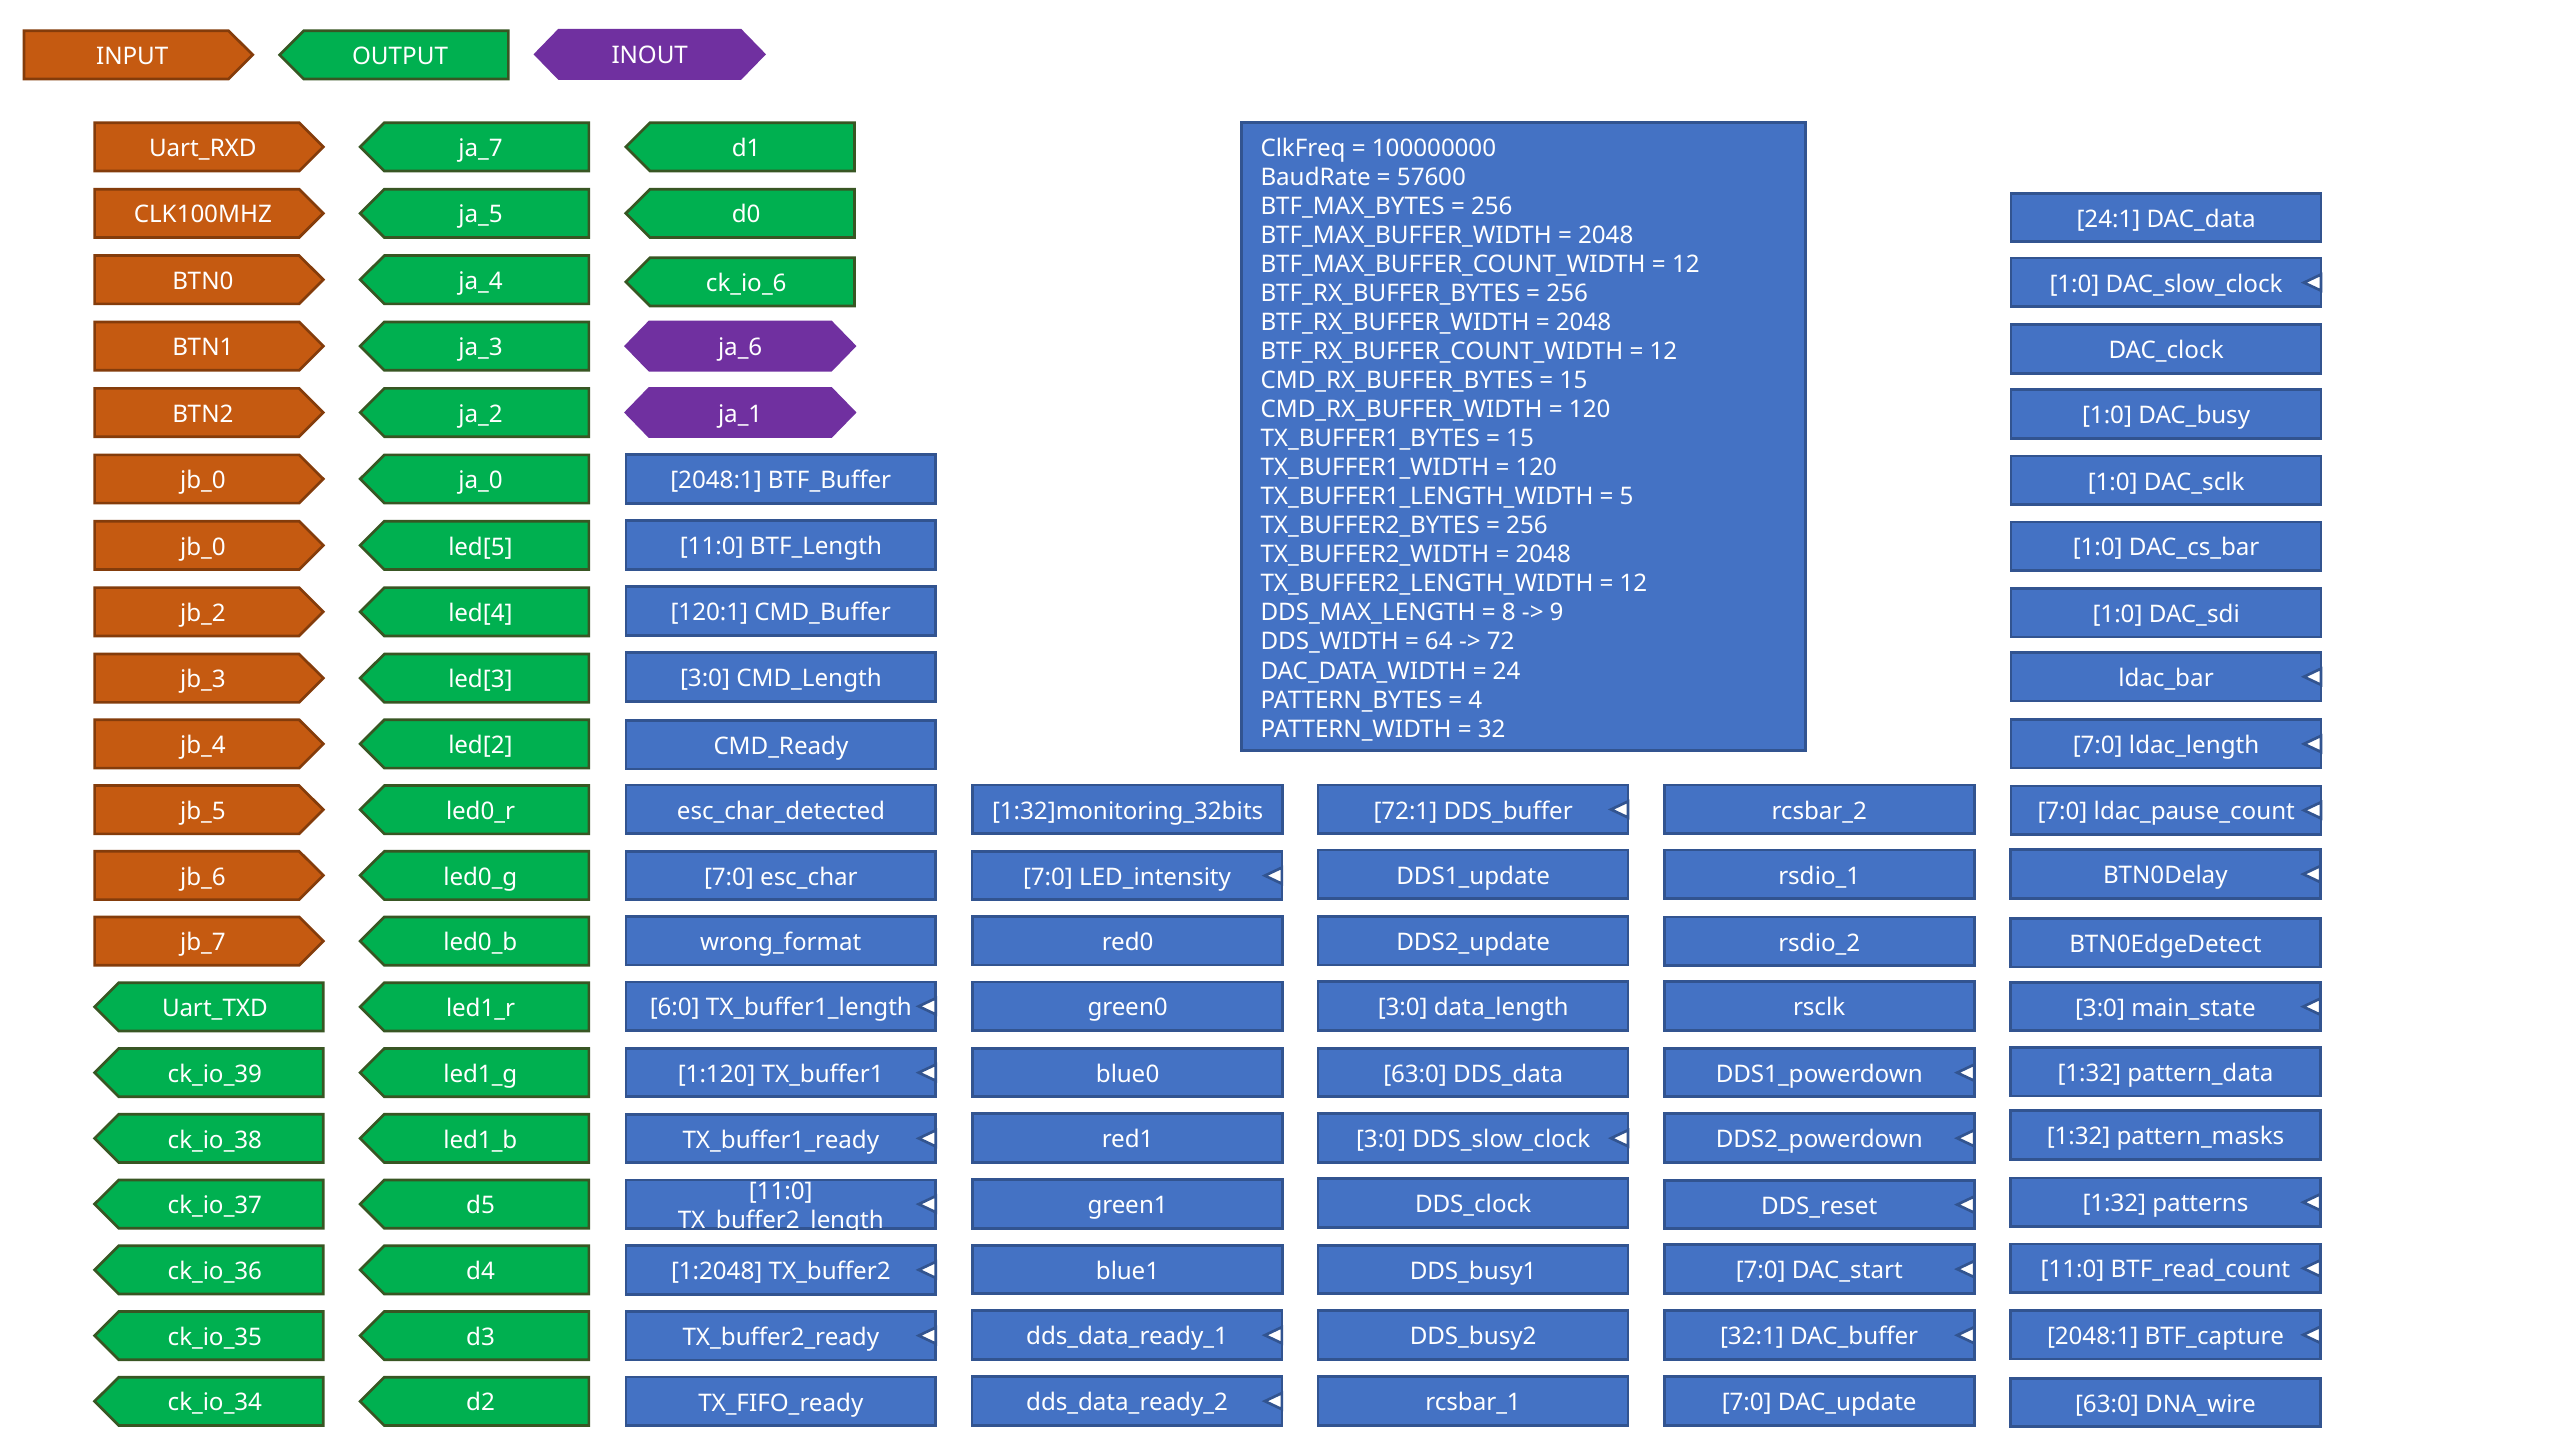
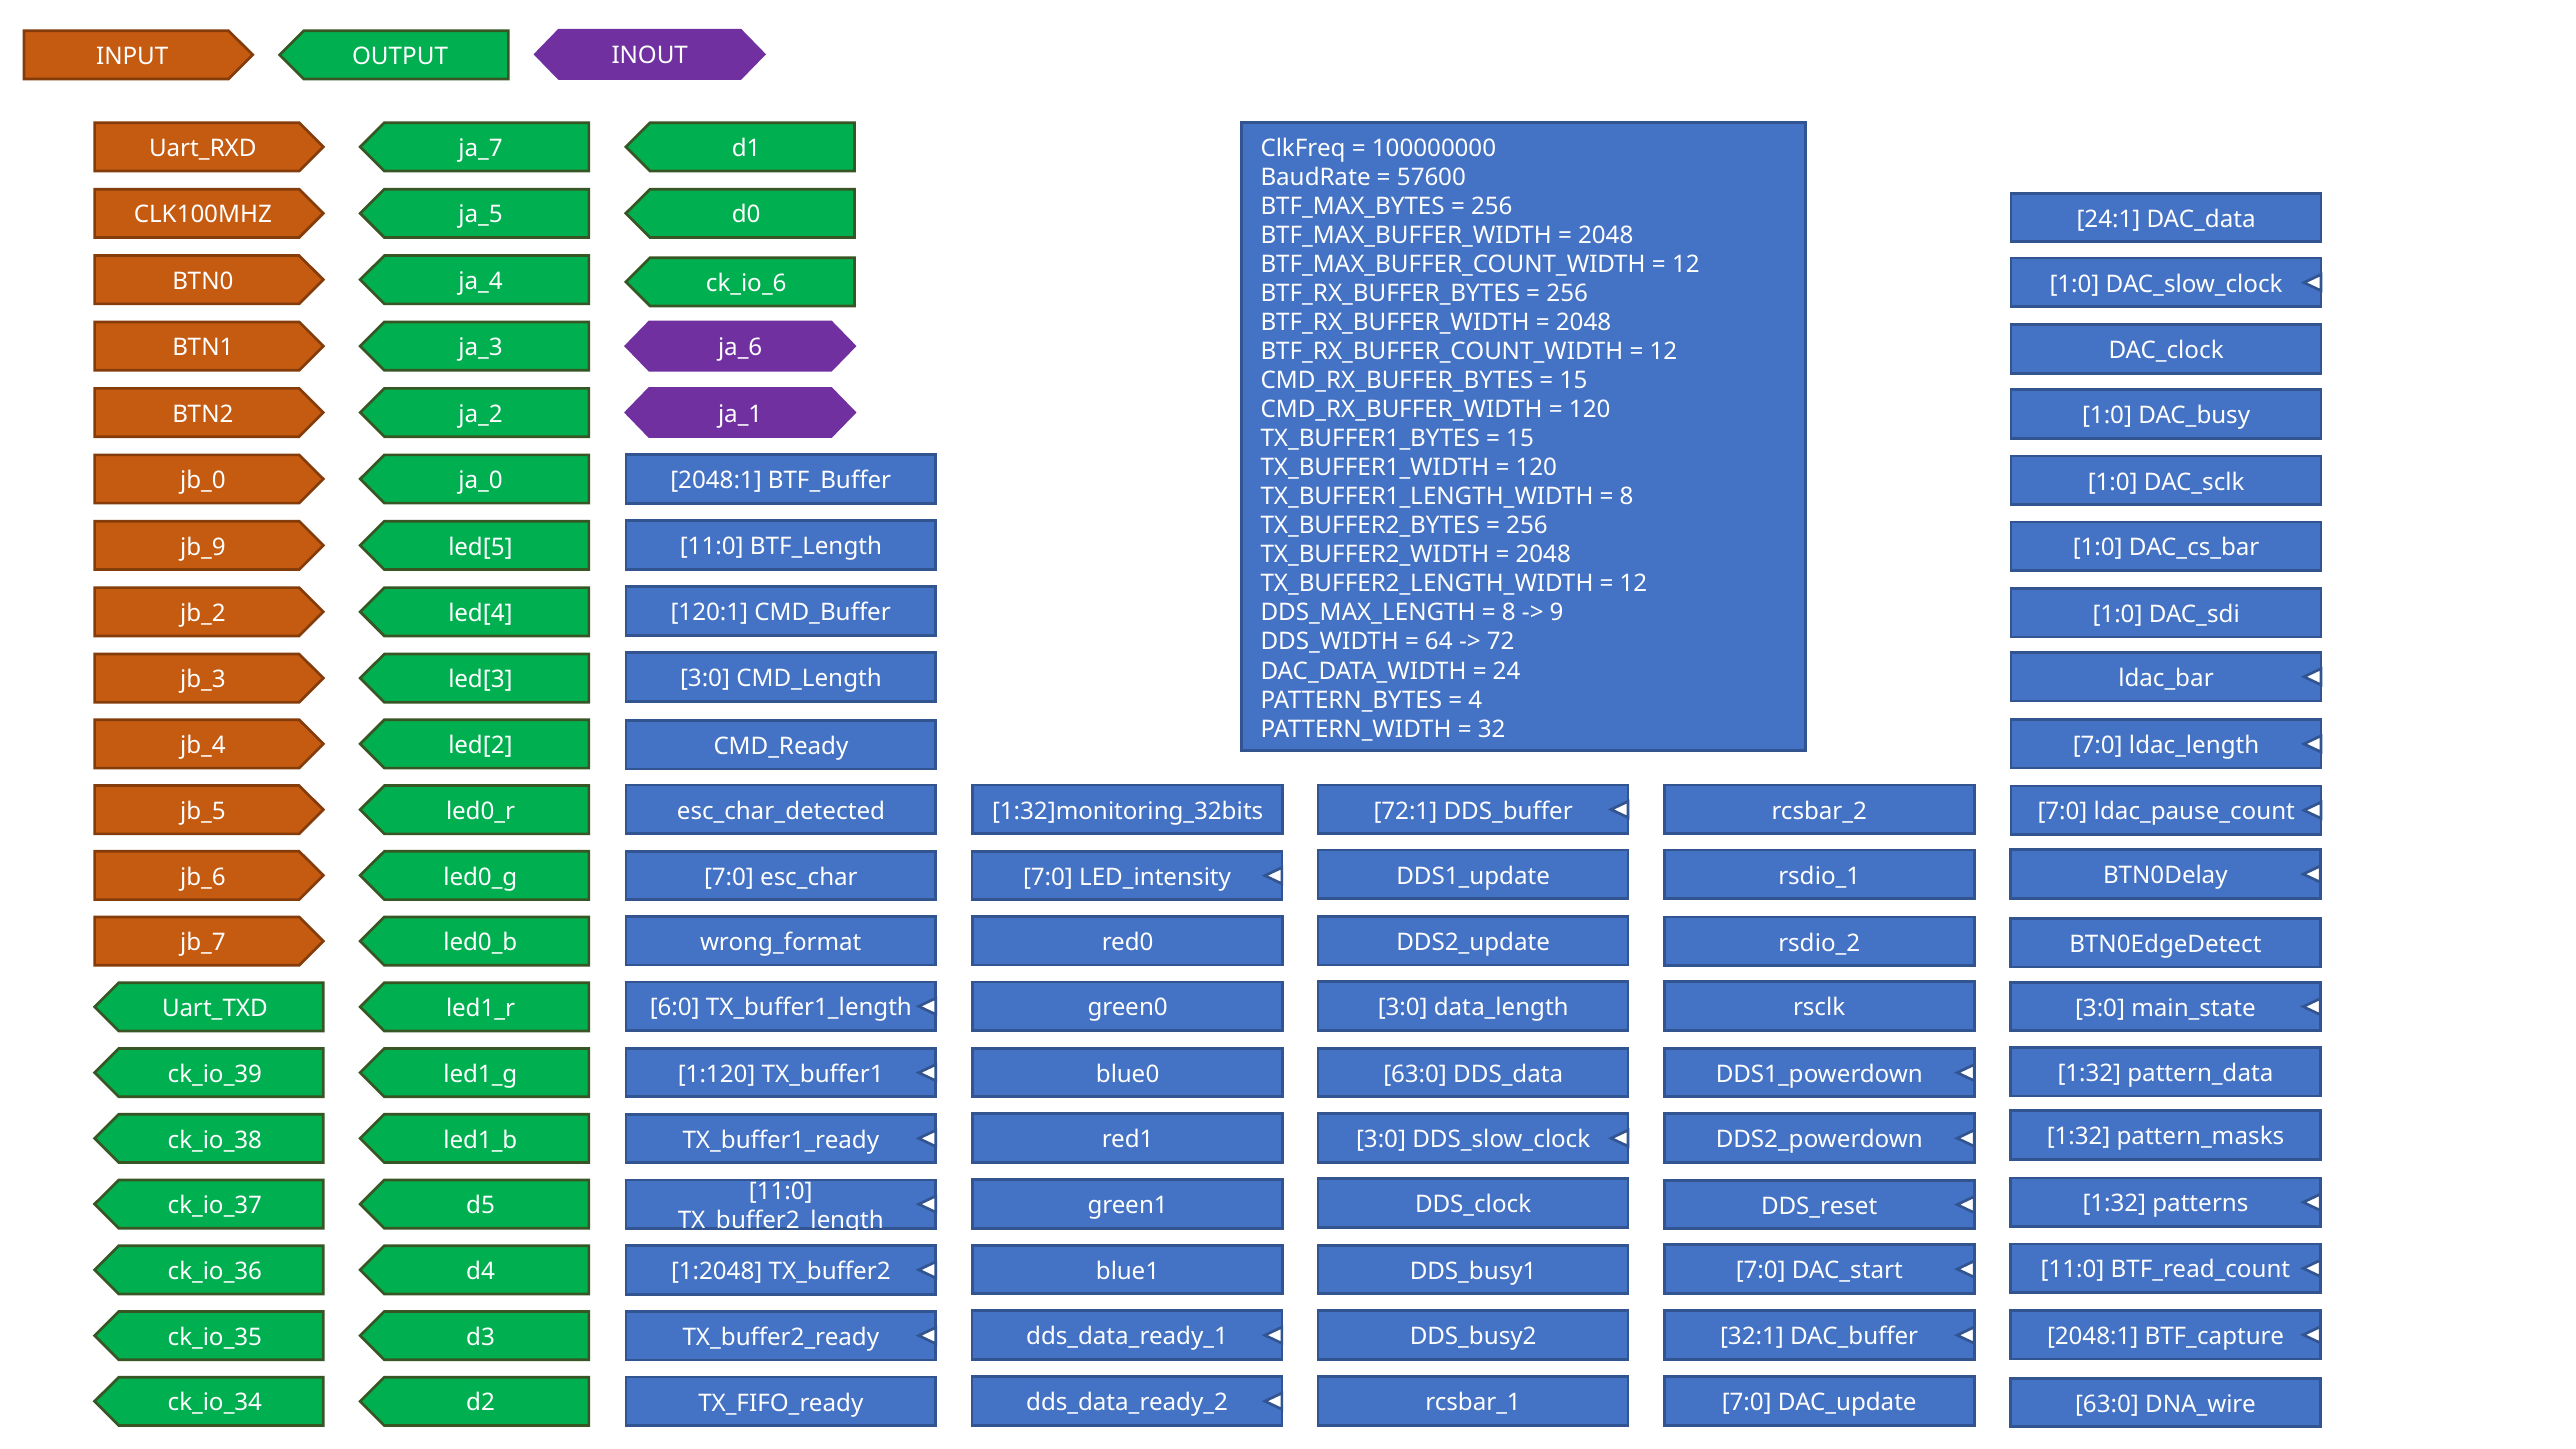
5 at (1627, 497): 5 -> 8
jb_0 at (203, 547): jb_0 -> jb_9
